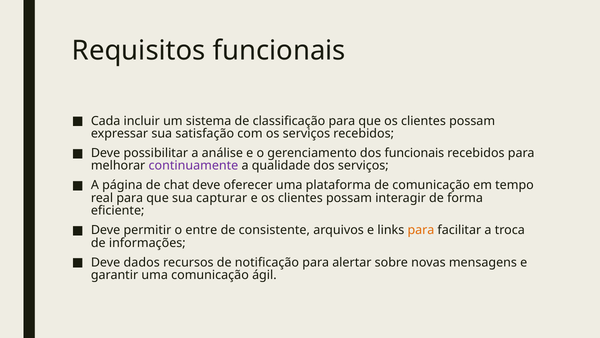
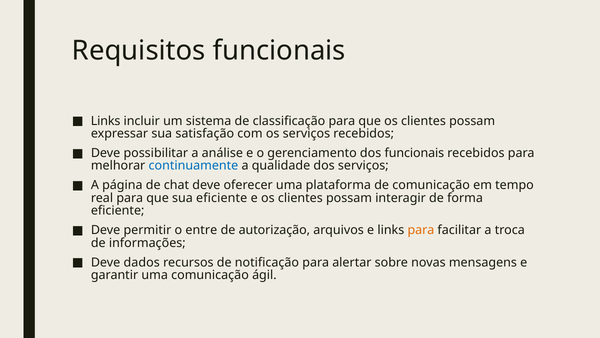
Cada at (106, 121): Cada -> Links
continuamente colour: purple -> blue
sua capturar: capturar -> eficiente
consistente: consistente -> autorização
